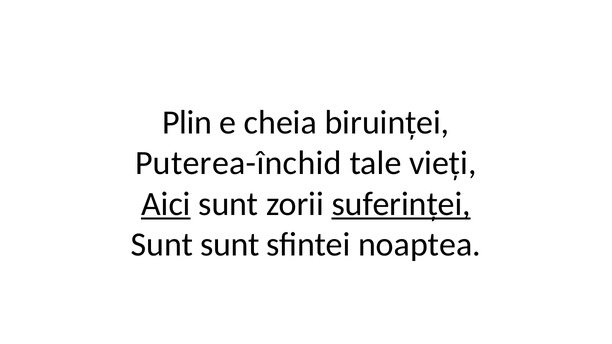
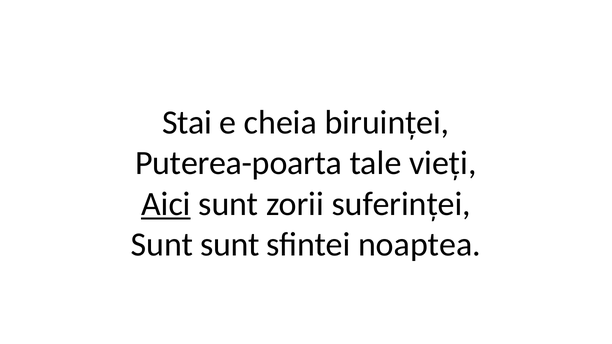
Plin: Plin -> Stai
Puterea-închid: Puterea-închid -> Puterea-poarta
suferinței underline: present -> none
